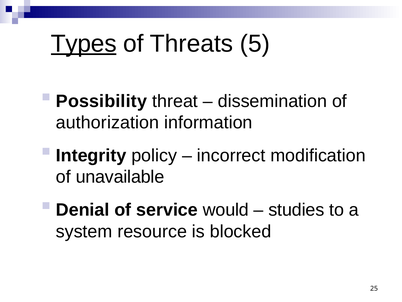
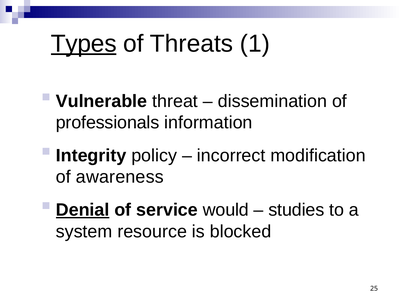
5: 5 -> 1
Possibility: Possibility -> Vulnerable
authorization: authorization -> professionals
unavailable: unavailable -> awareness
Denial underline: none -> present
